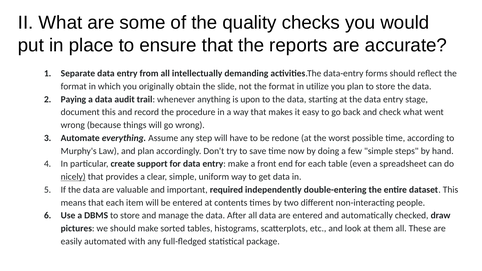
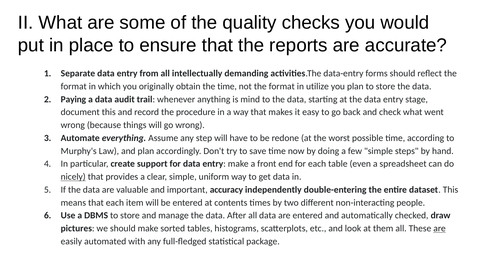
the slide: slide -> time
upon: upon -> mind
required: required -> accuracy
are at (440, 229) underline: none -> present
